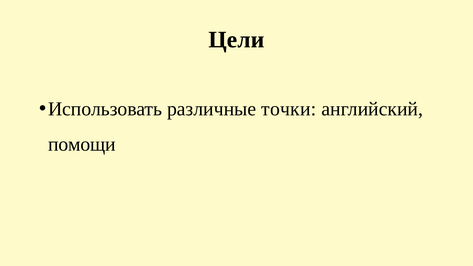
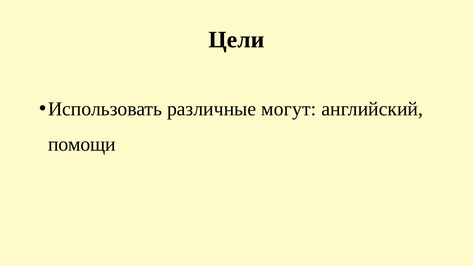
точки: точки -> могут
